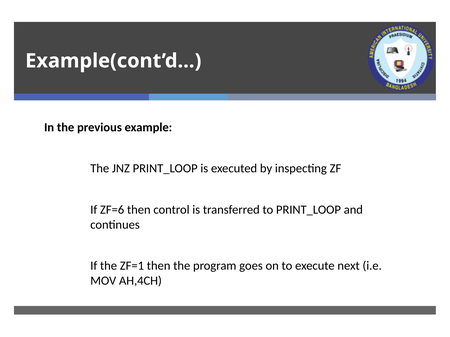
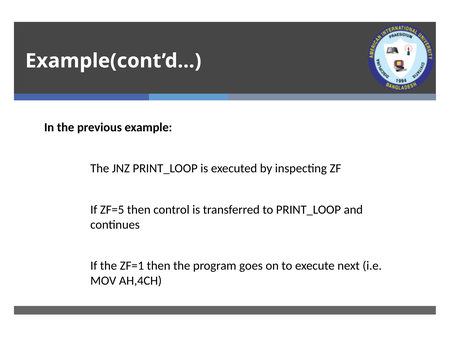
ZF=6: ZF=6 -> ZF=5
